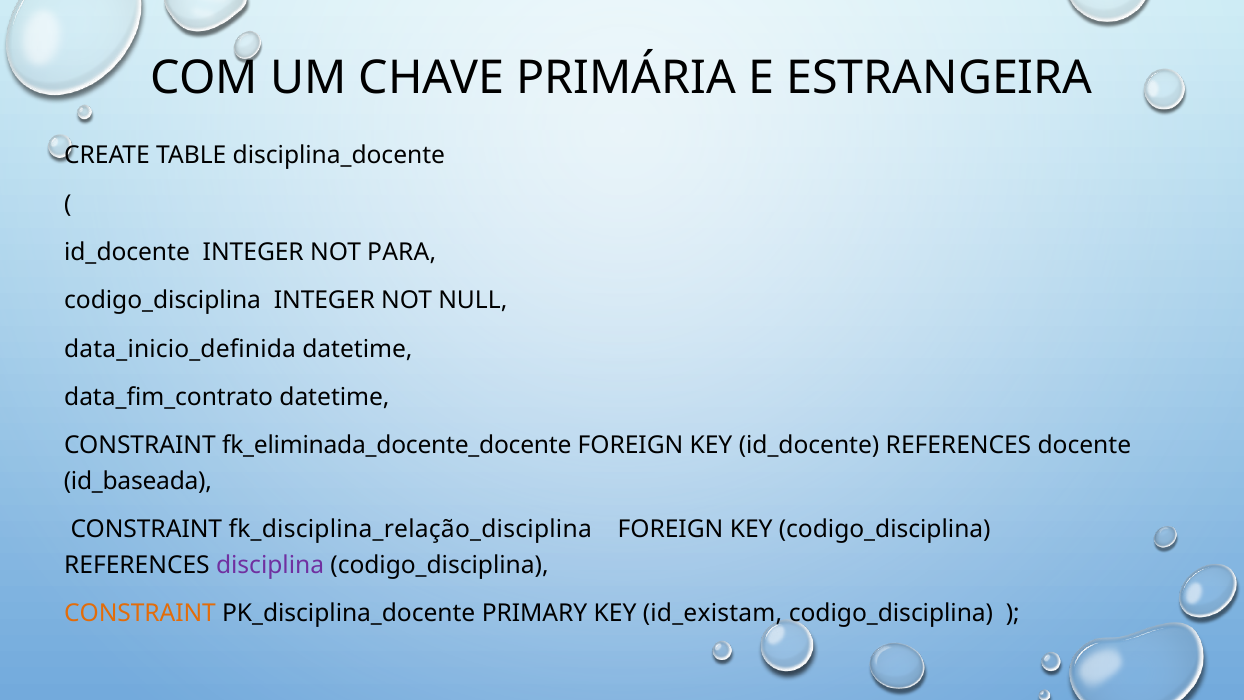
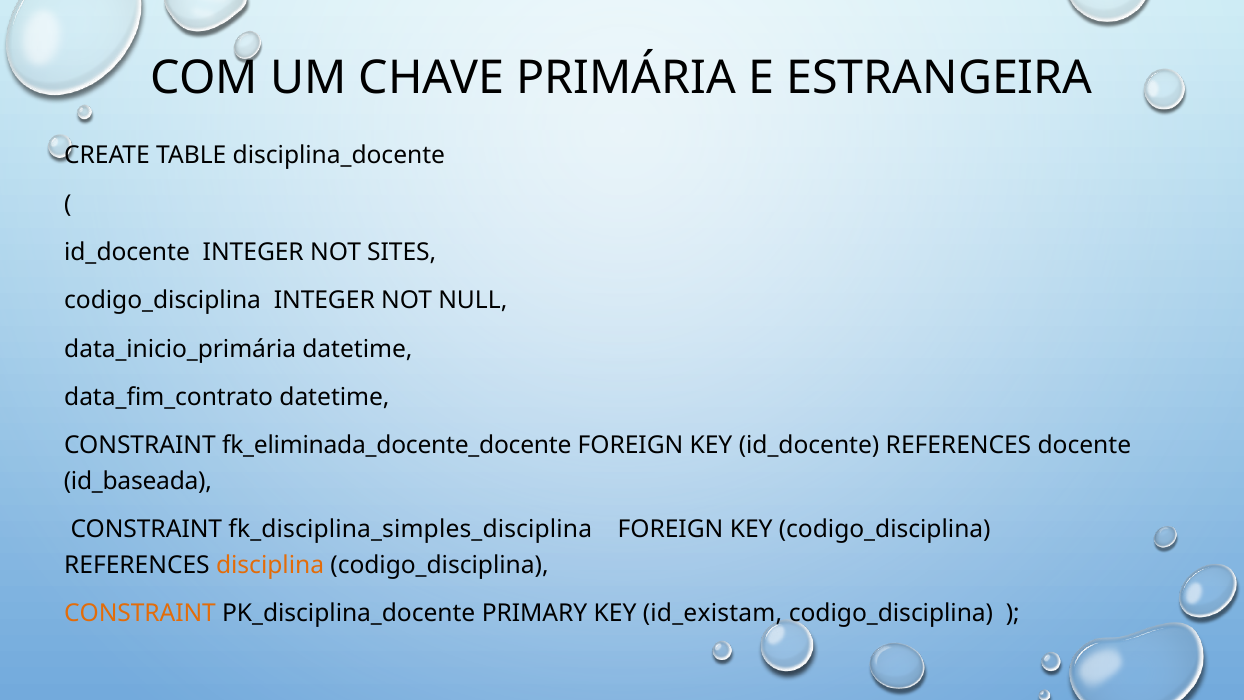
PARA: PARA -> SITES
data_inicio_definida: data_inicio_definida -> data_inicio_primária
fk_disciplina_relação_disciplina: fk_disciplina_relação_disciplina -> fk_disciplina_simples_disciplina
disciplina colour: purple -> orange
